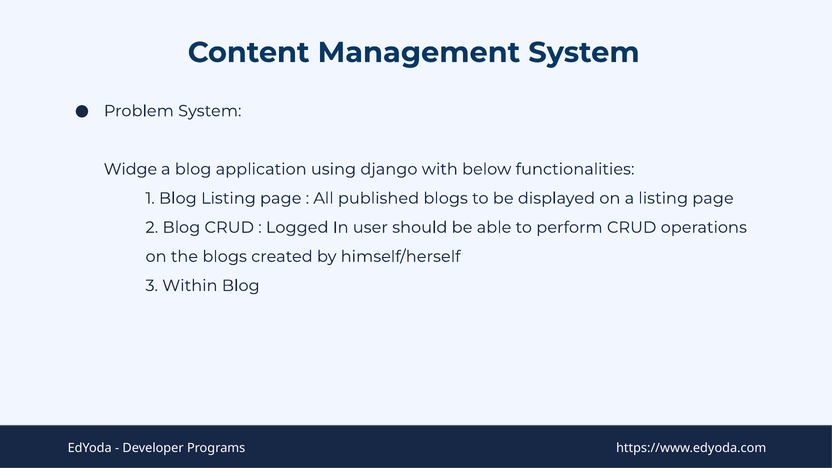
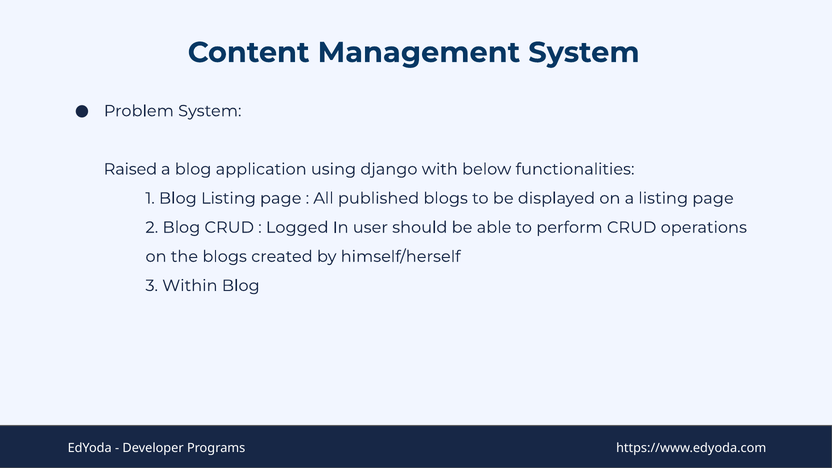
Widge: Widge -> Raised
